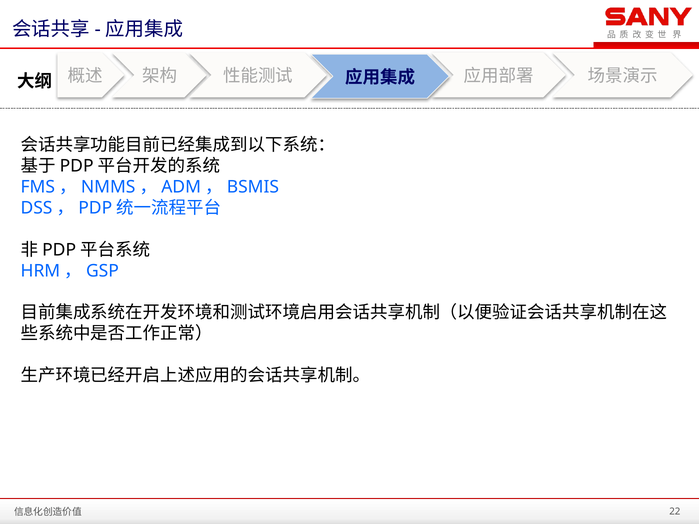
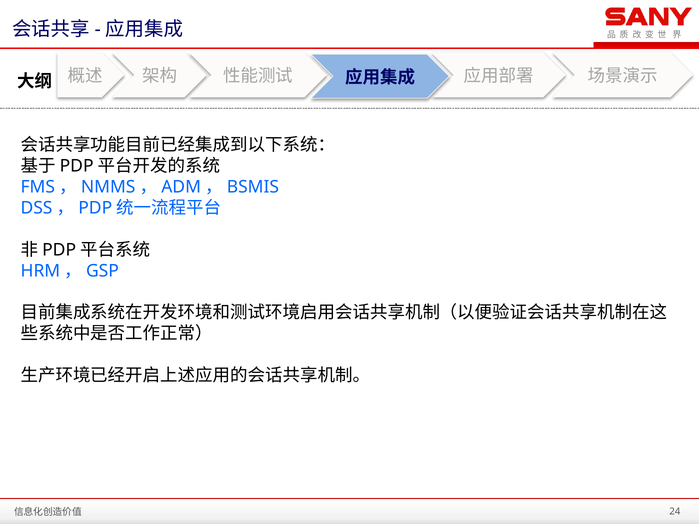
22: 22 -> 24
